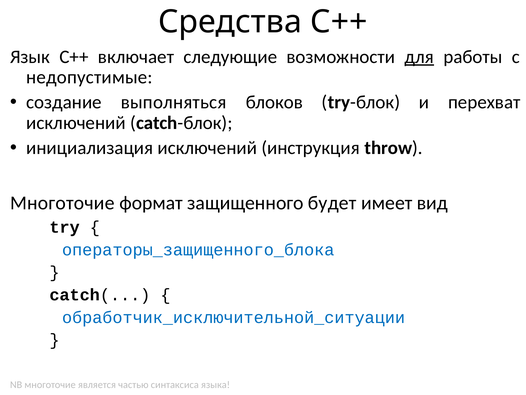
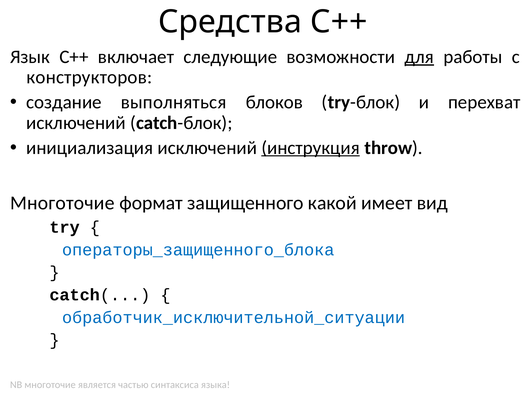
недопустимые: недопустимые -> конструкторов
инструкция underline: none -> present
будет: будет -> какой
